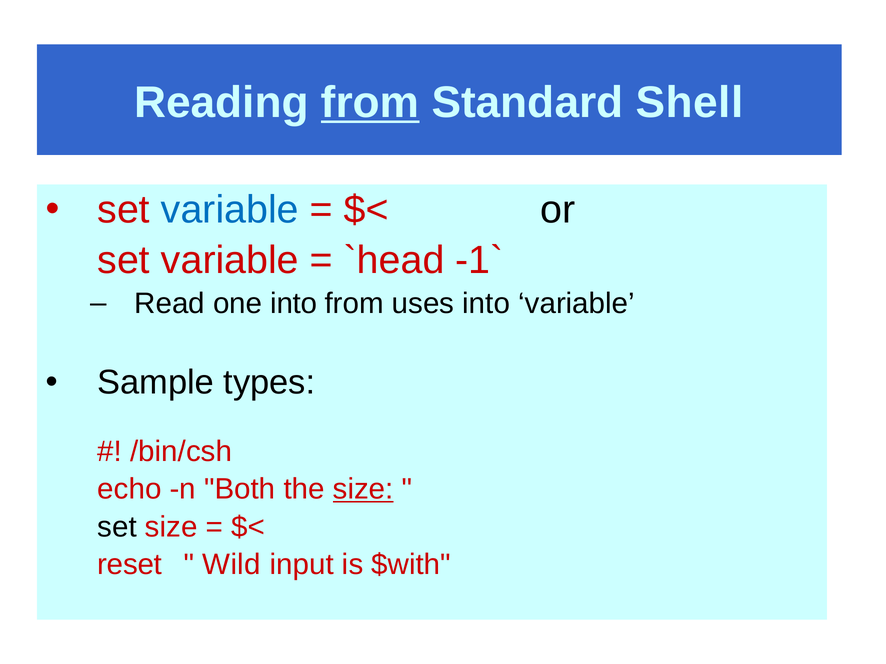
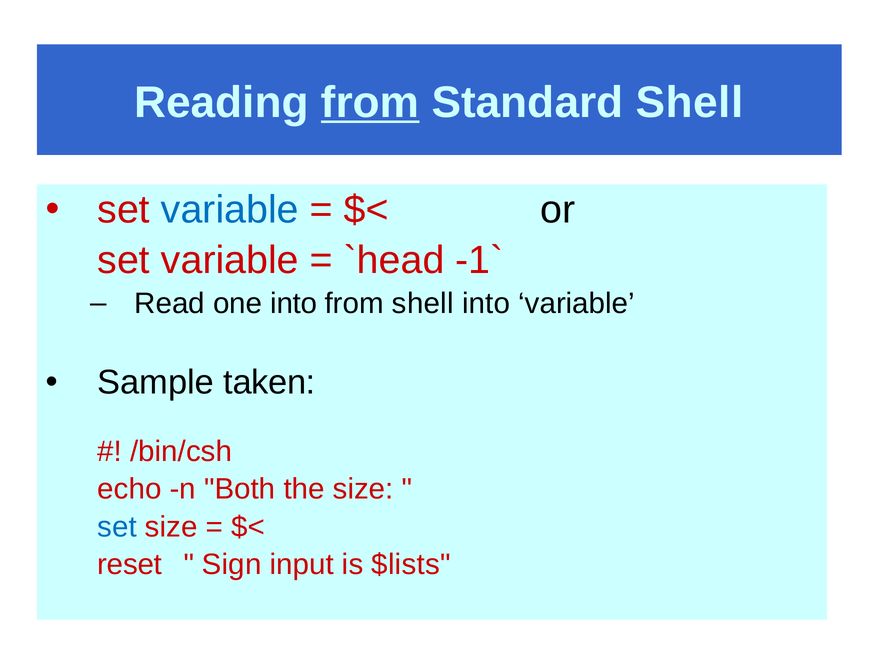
from uses: uses -> shell
types: types -> taken
size at (363, 489) underline: present -> none
set at (117, 527) colour: black -> blue
Wild: Wild -> Sign
$with: $with -> $lists
